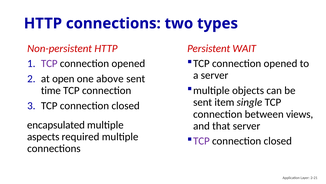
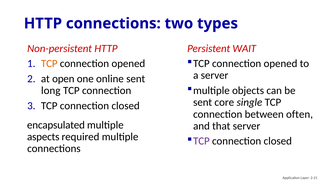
TCP at (49, 63) colour: purple -> orange
above: above -> online
time: time -> long
item: item -> core
views: views -> often
